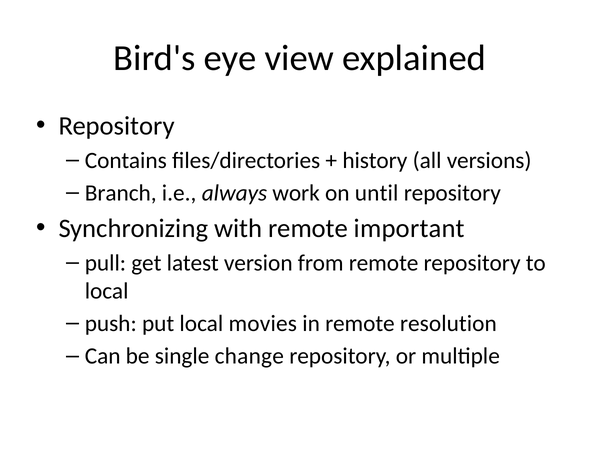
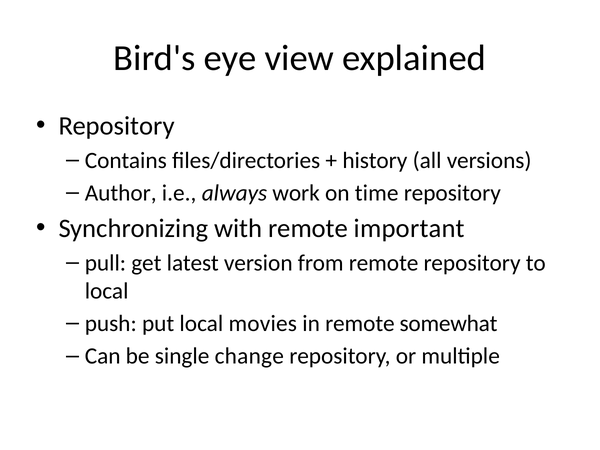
Branch: Branch -> Author
until: until -> time
resolution: resolution -> somewhat
